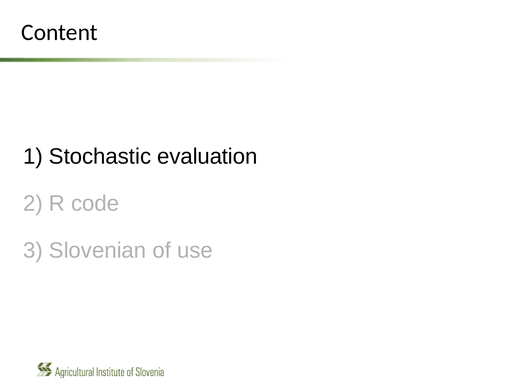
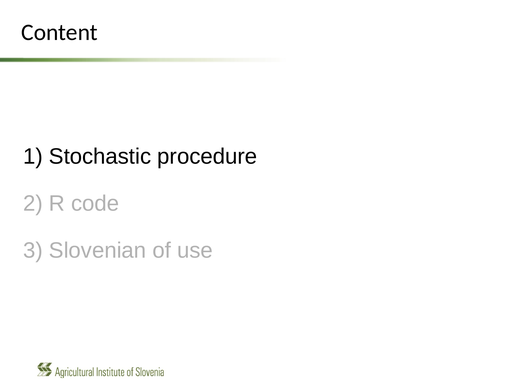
evaluation: evaluation -> procedure
